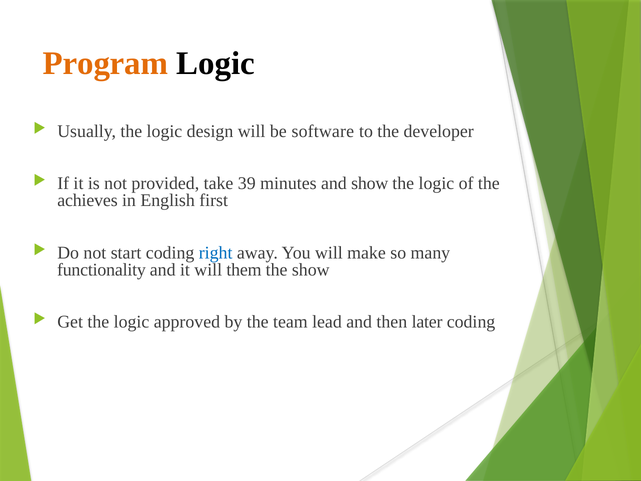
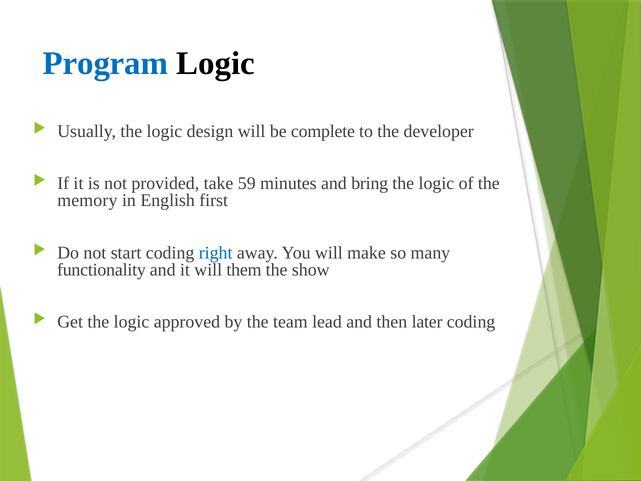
Program colour: orange -> blue
software: software -> complete
39: 39 -> 59
and show: show -> bring
achieves: achieves -> memory
